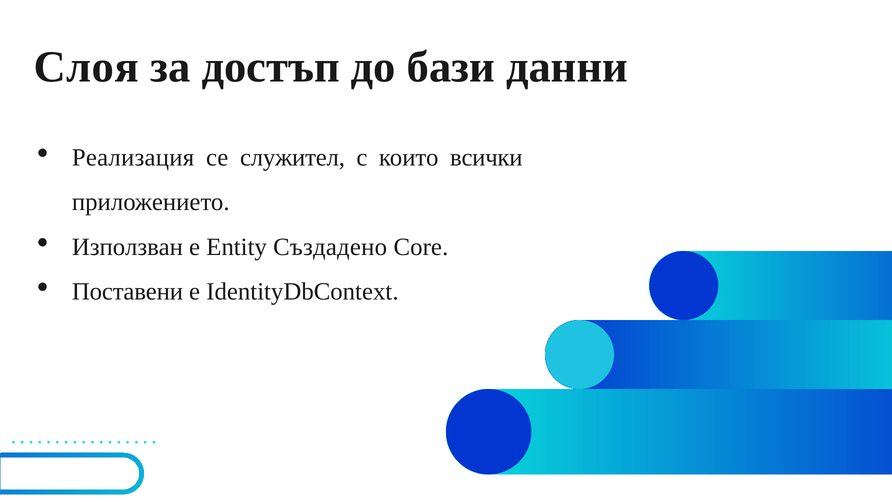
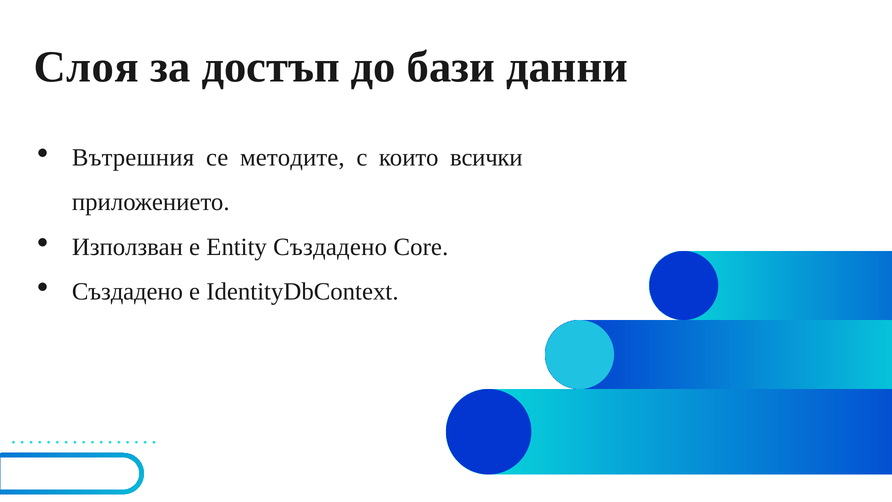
Реализация: Реализация -> Вътрешния
служител: служител -> методите
Поставени at (128, 291): Поставени -> Създадено
